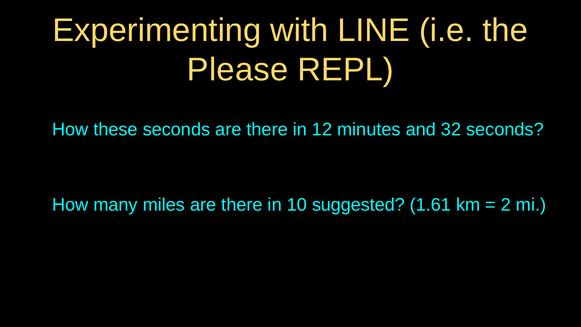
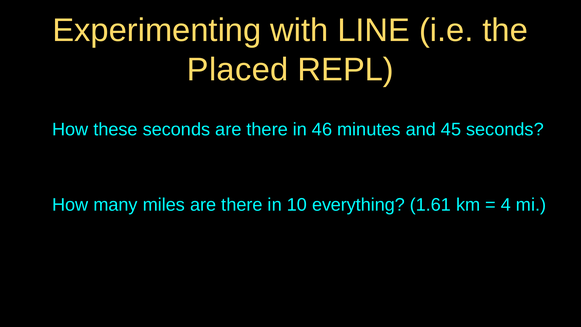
Please: Please -> Placed
12: 12 -> 46
32: 32 -> 45
suggested: suggested -> everything
2: 2 -> 4
